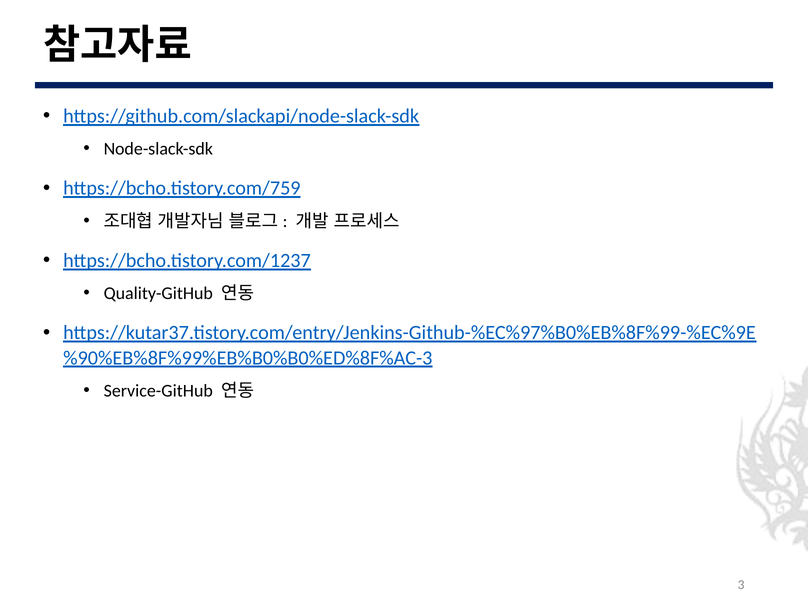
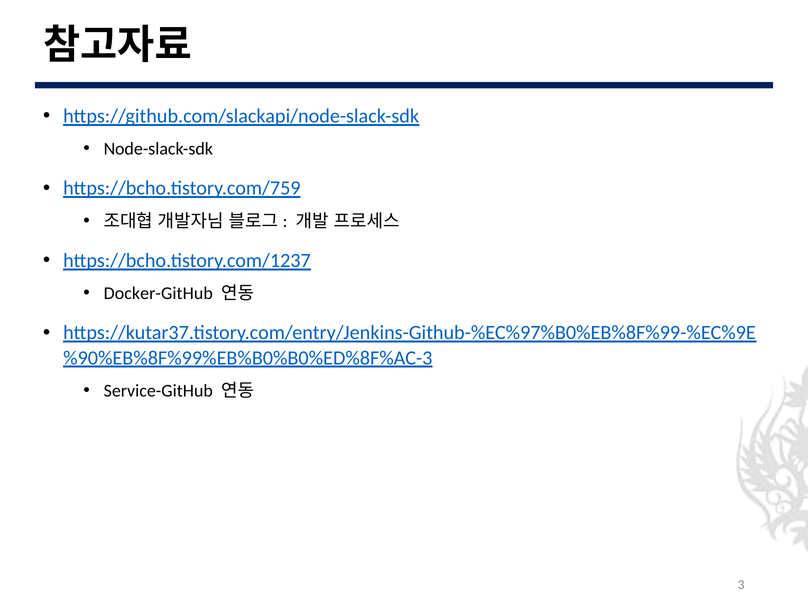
Quality-GitHub: Quality-GitHub -> Docker-GitHub
